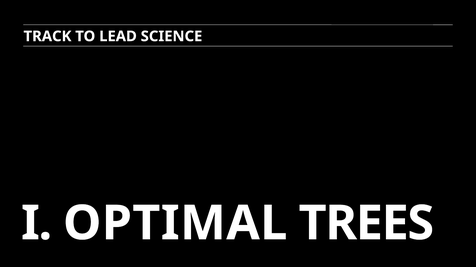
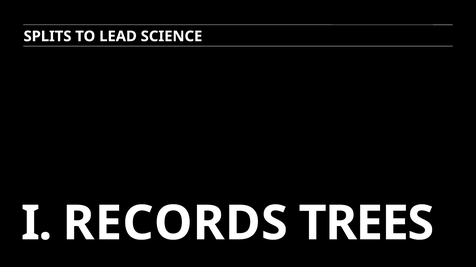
TRACK: TRACK -> SPLITS
OPTIMAL: OPTIMAL -> RECORDS
